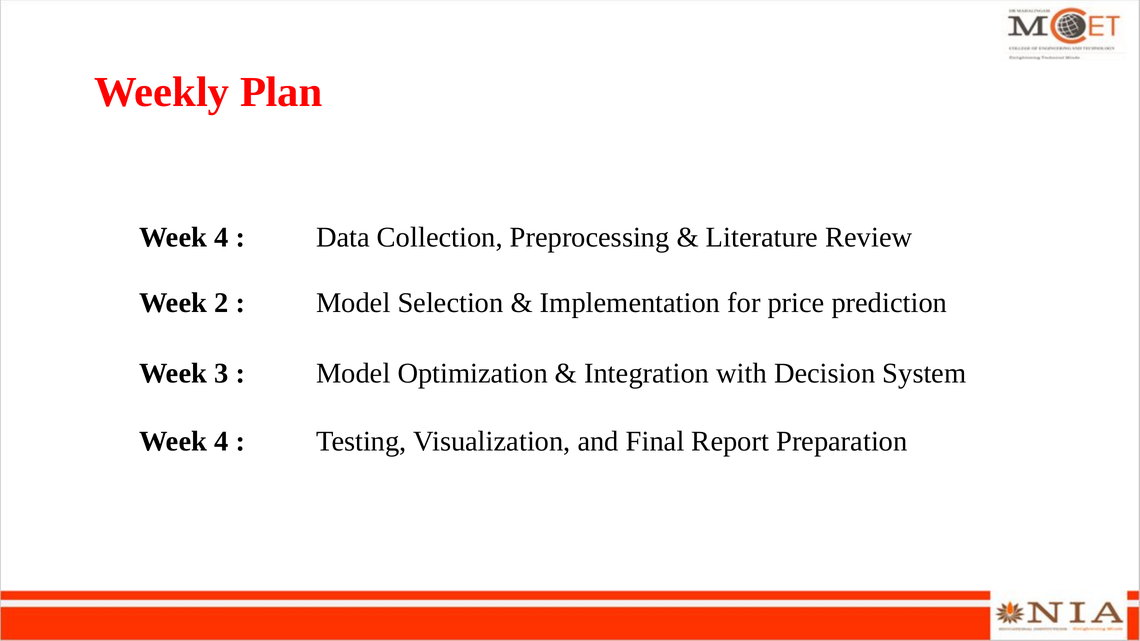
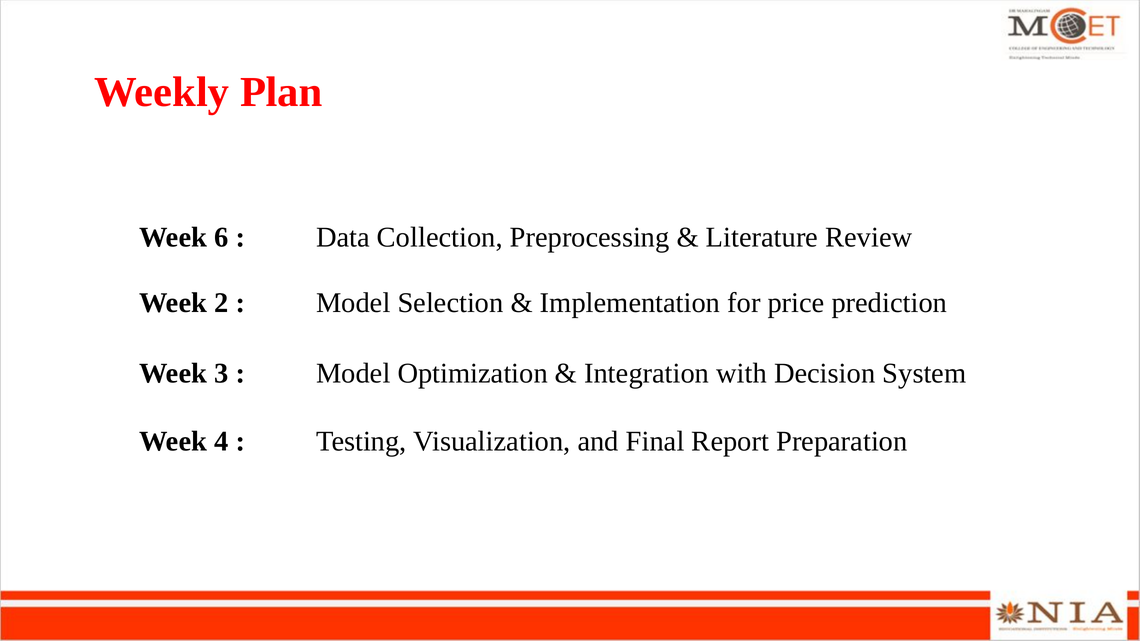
4 at (221, 238): 4 -> 6
